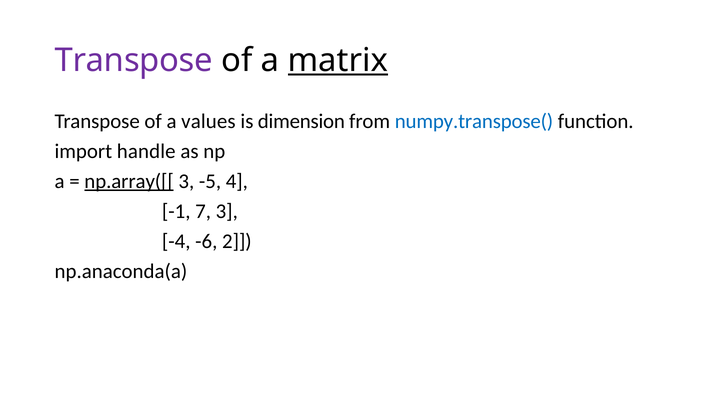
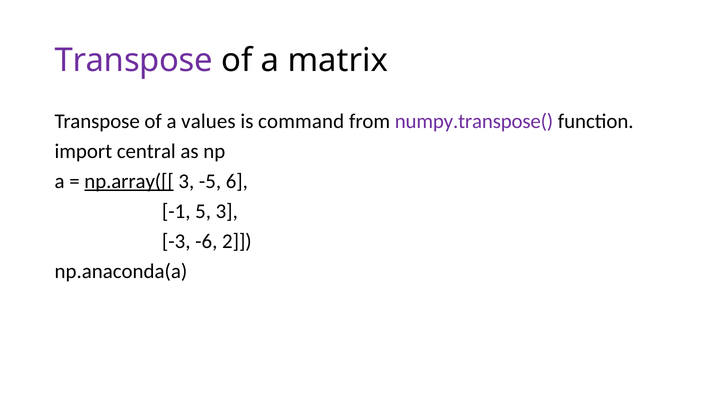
matrix underline: present -> none
dimension: dimension -> command
numpy.transpose( colour: blue -> purple
handle: handle -> central
4: 4 -> 6
7: 7 -> 5
-4: -4 -> -3
